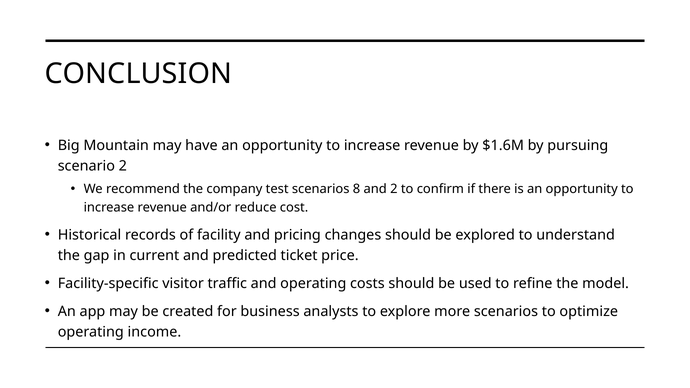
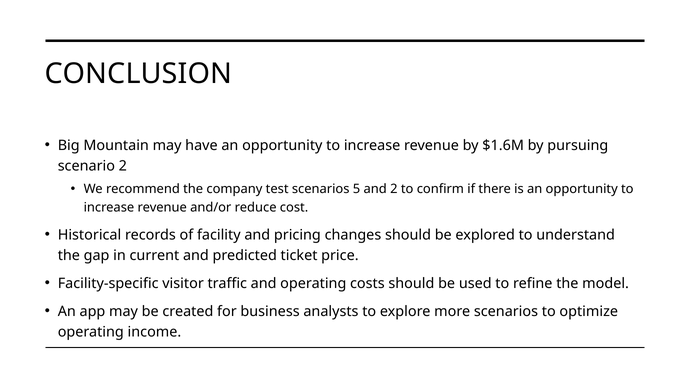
8: 8 -> 5
